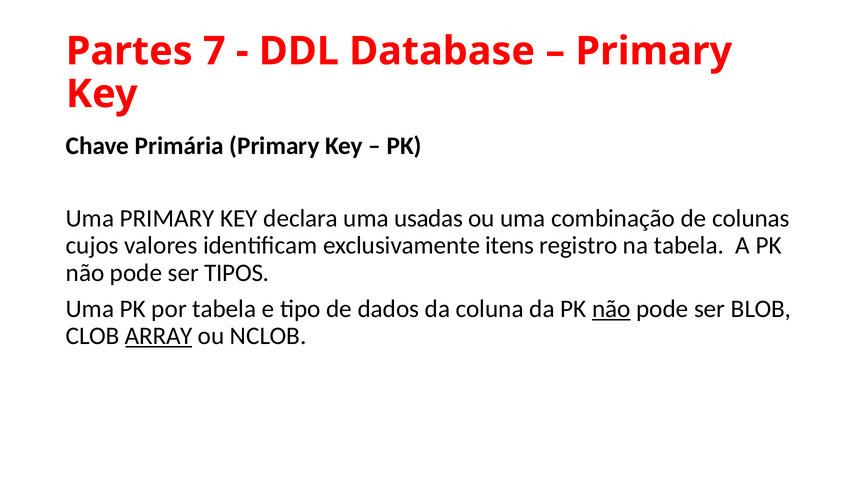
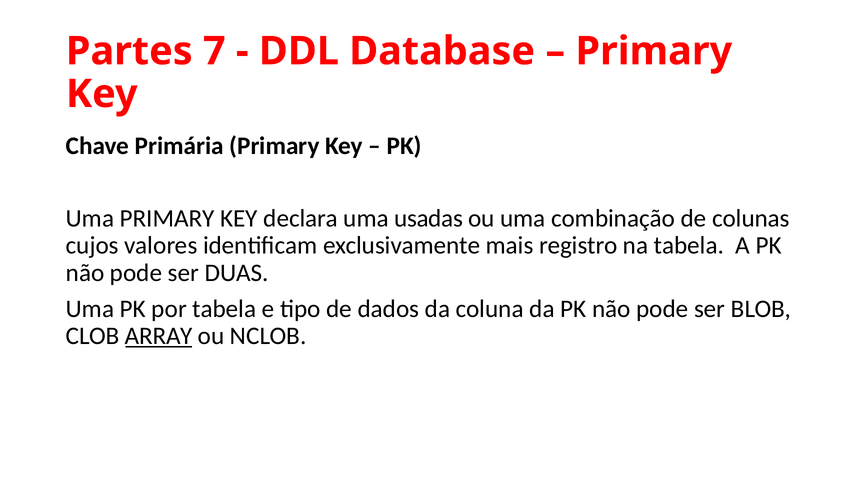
itens: itens -> mais
TIPOS: TIPOS -> DUAS
não at (611, 309) underline: present -> none
